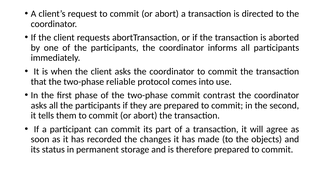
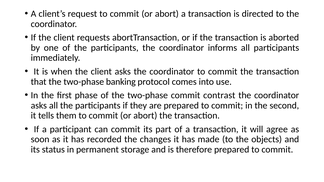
reliable: reliable -> banking
